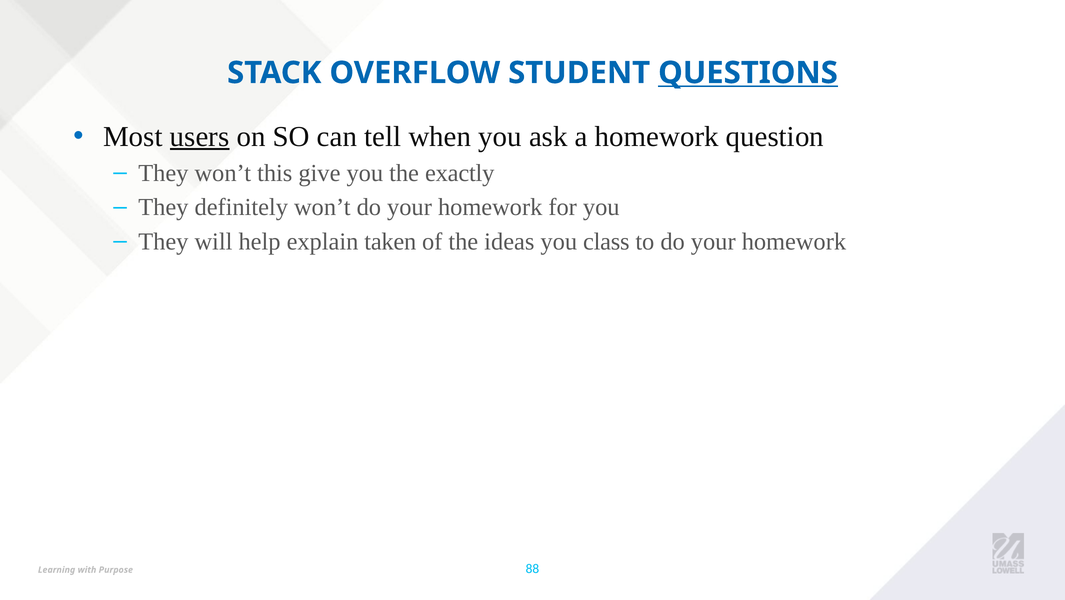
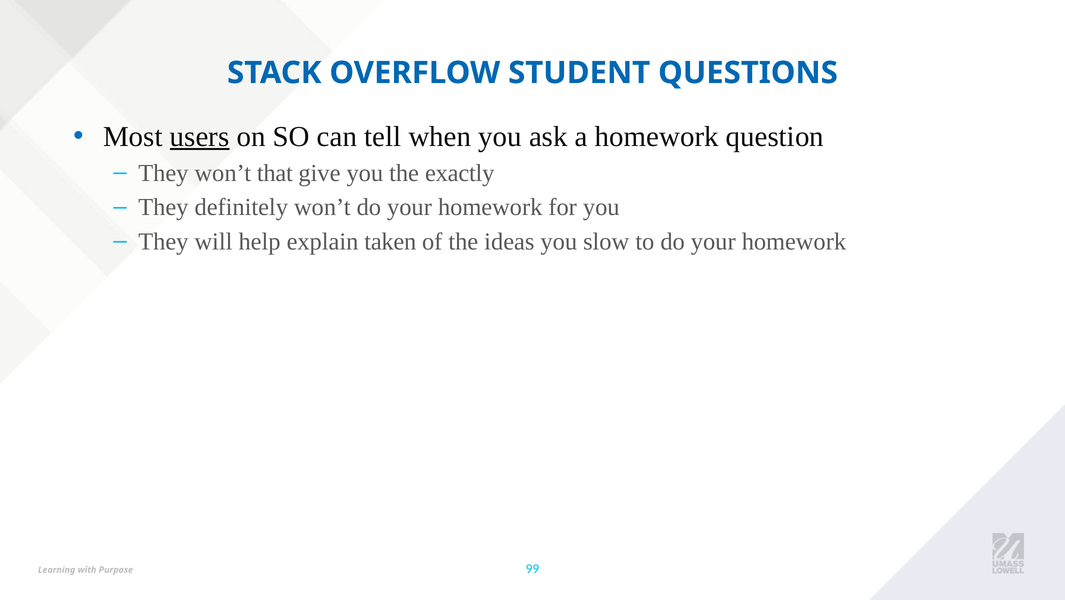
QUESTIONS underline: present -> none
this: this -> that
class: class -> slow
88: 88 -> 99
